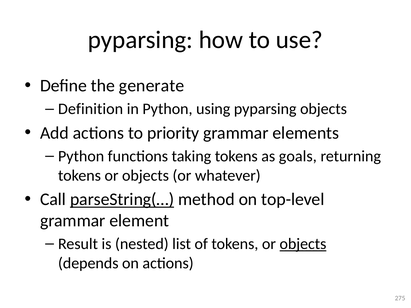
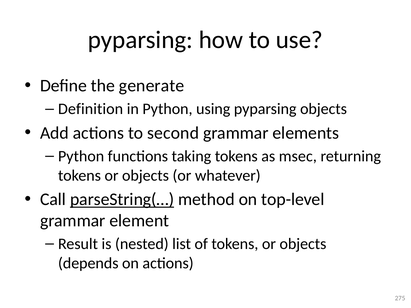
priority: priority -> second
goals: goals -> msec
objects at (303, 244) underline: present -> none
